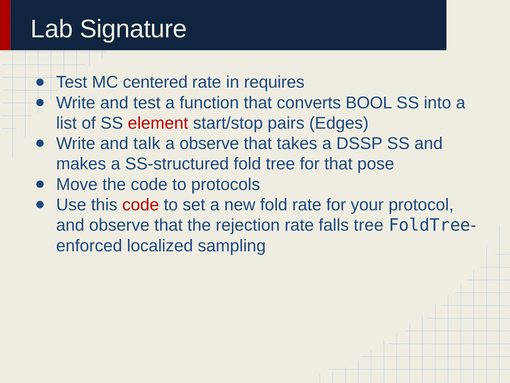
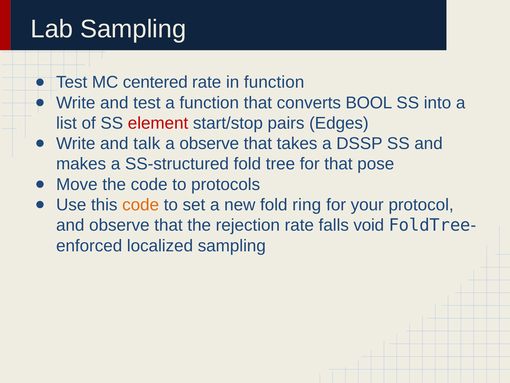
Lab Signature: Signature -> Sampling
in requires: requires -> function
code at (141, 205) colour: red -> orange
fold rate: rate -> ring
falls tree: tree -> void
